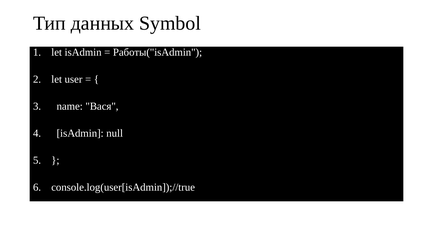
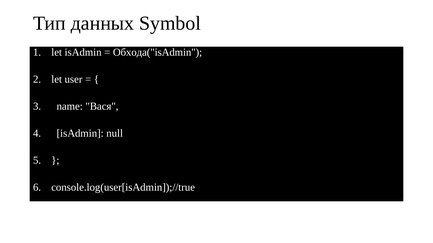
Работы("isAdmin: Работы("isAdmin -> Обхода("isAdmin
